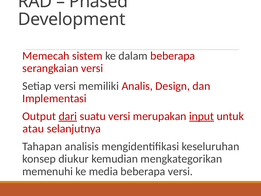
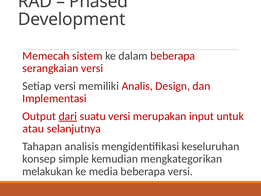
input underline: present -> none
diukur: diukur -> simple
memenuhi: memenuhi -> melakukan
